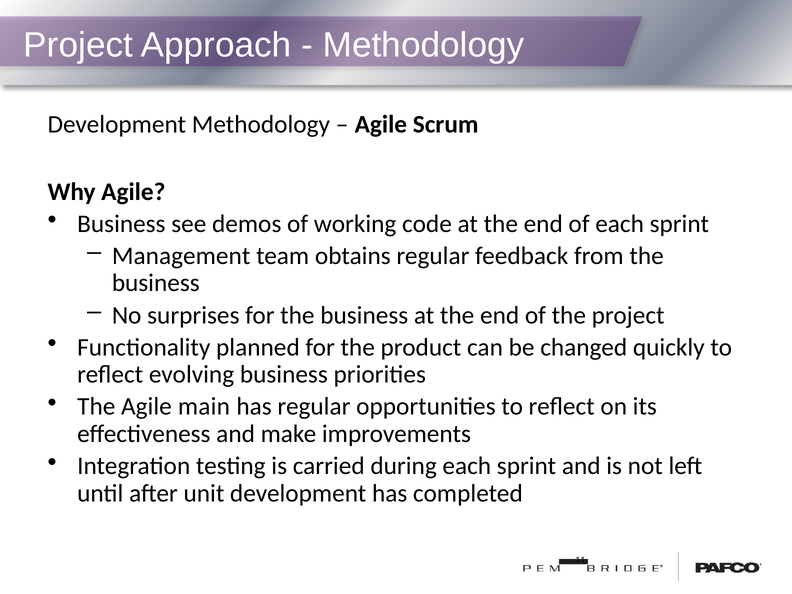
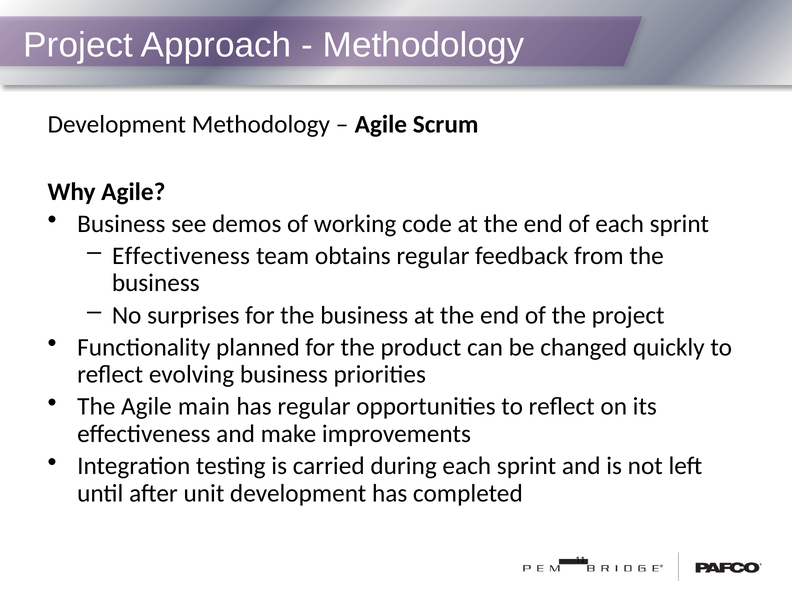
Management at (181, 256): Management -> Effectiveness
